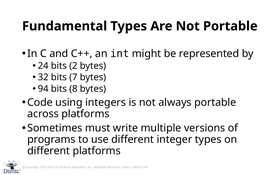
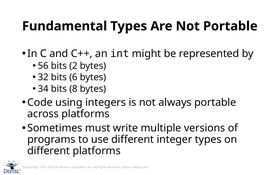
24: 24 -> 56
7: 7 -> 6
94: 94 -> 34
